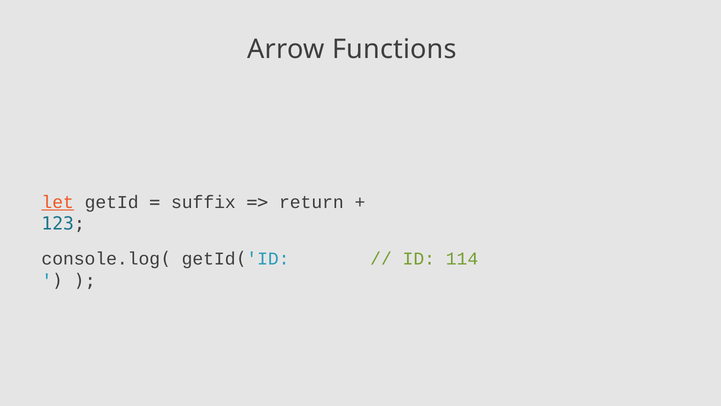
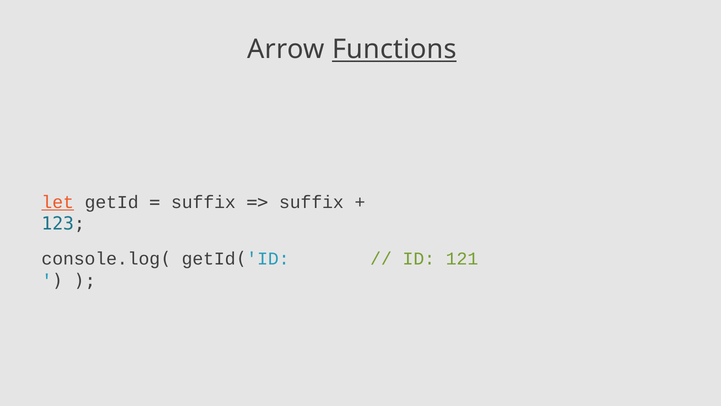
Functions underline: none -> present
return at (311, 202): return -> suffix
114: 114 -> 121
